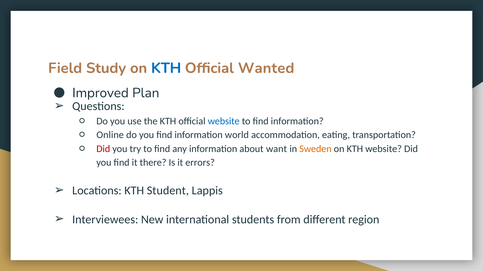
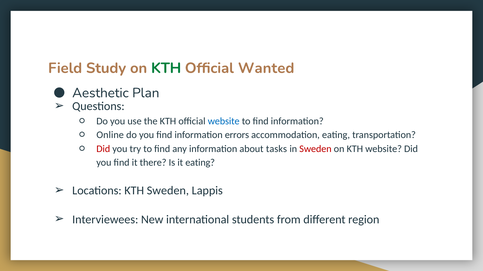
KTH at (166, 68) colour: blue -> green
Improved: Improved -> Aesthetic
world: world -> errors
want: want -> tasks
Sweden at (315, 149) colour: orange -> red
it errors: errors -> eating
KTH Student: Student -> Sweden
